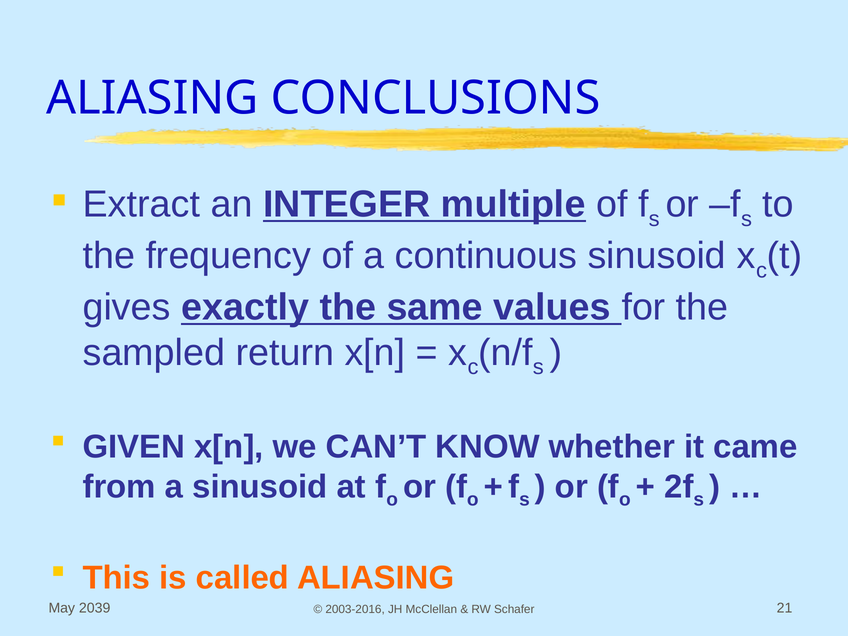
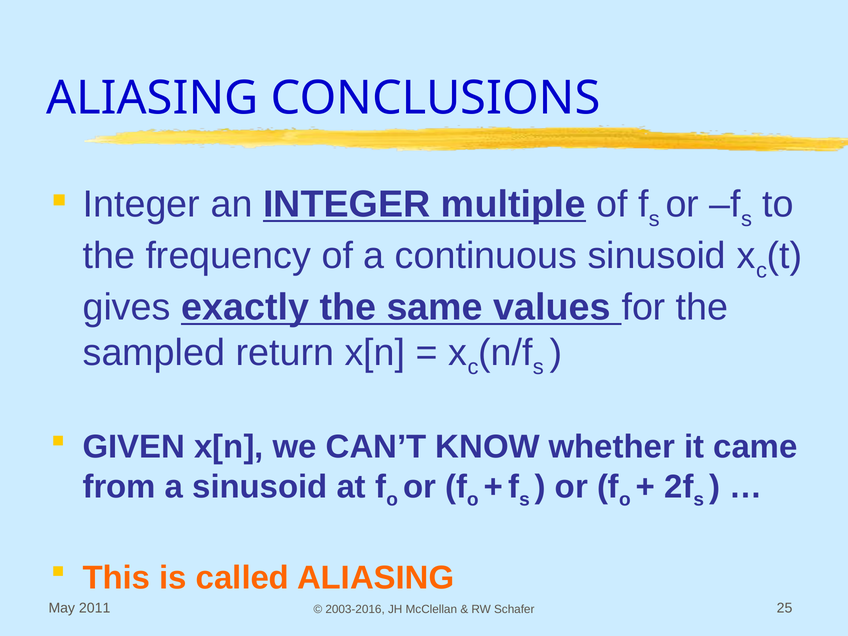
Extract at (141, 204): Extract -> Integer
2039: 2039 -> 2011
21: 21 -> 25
